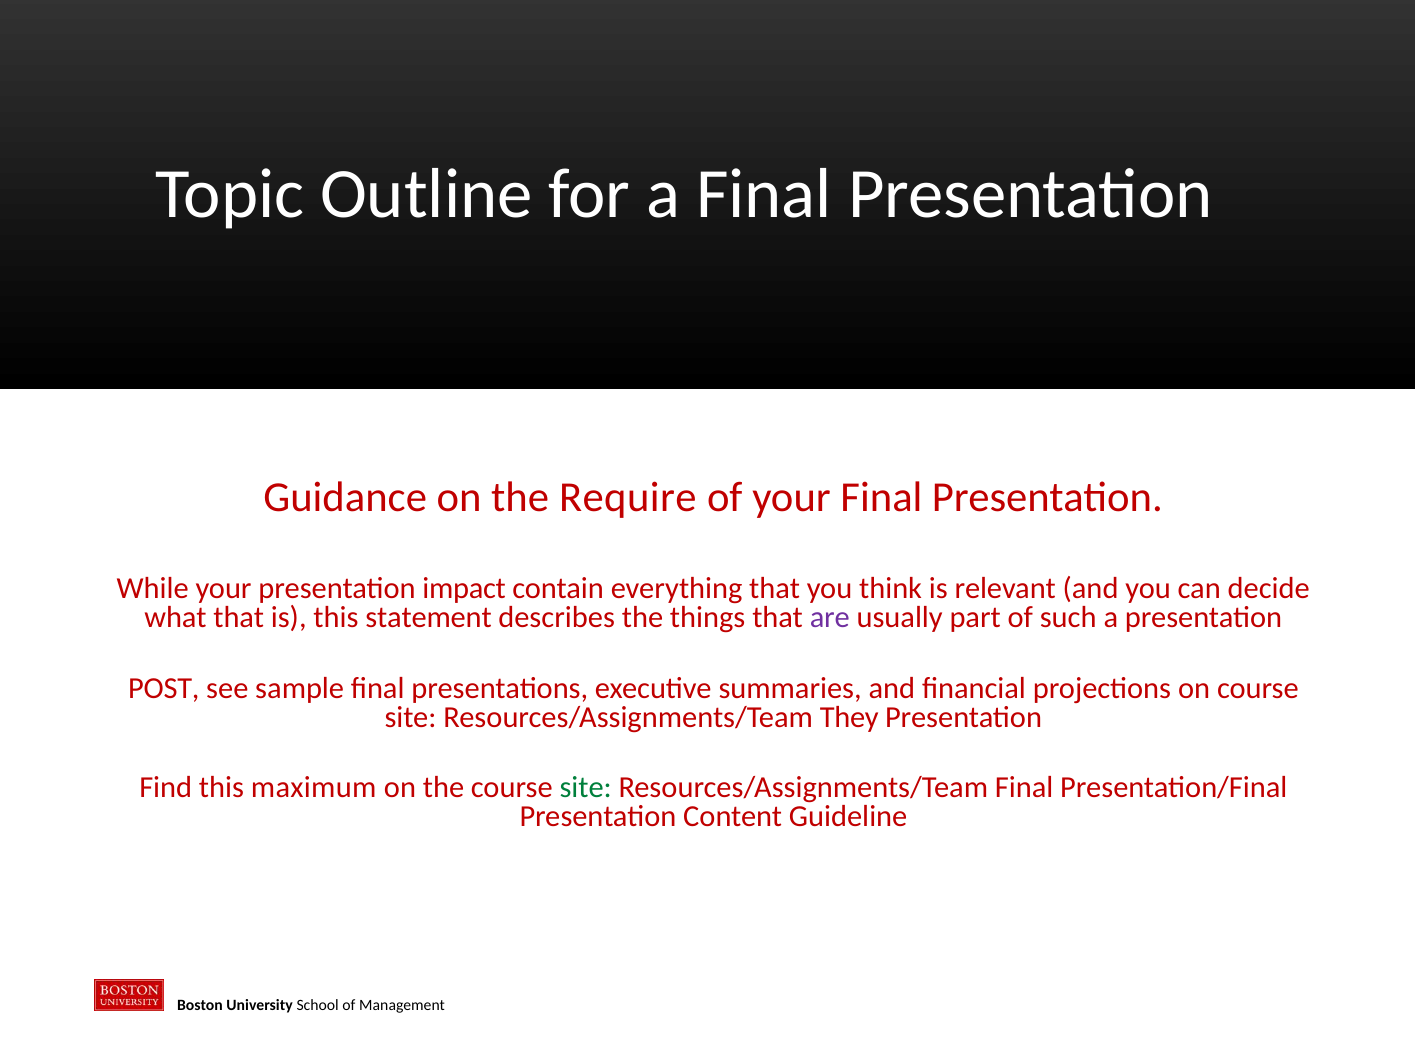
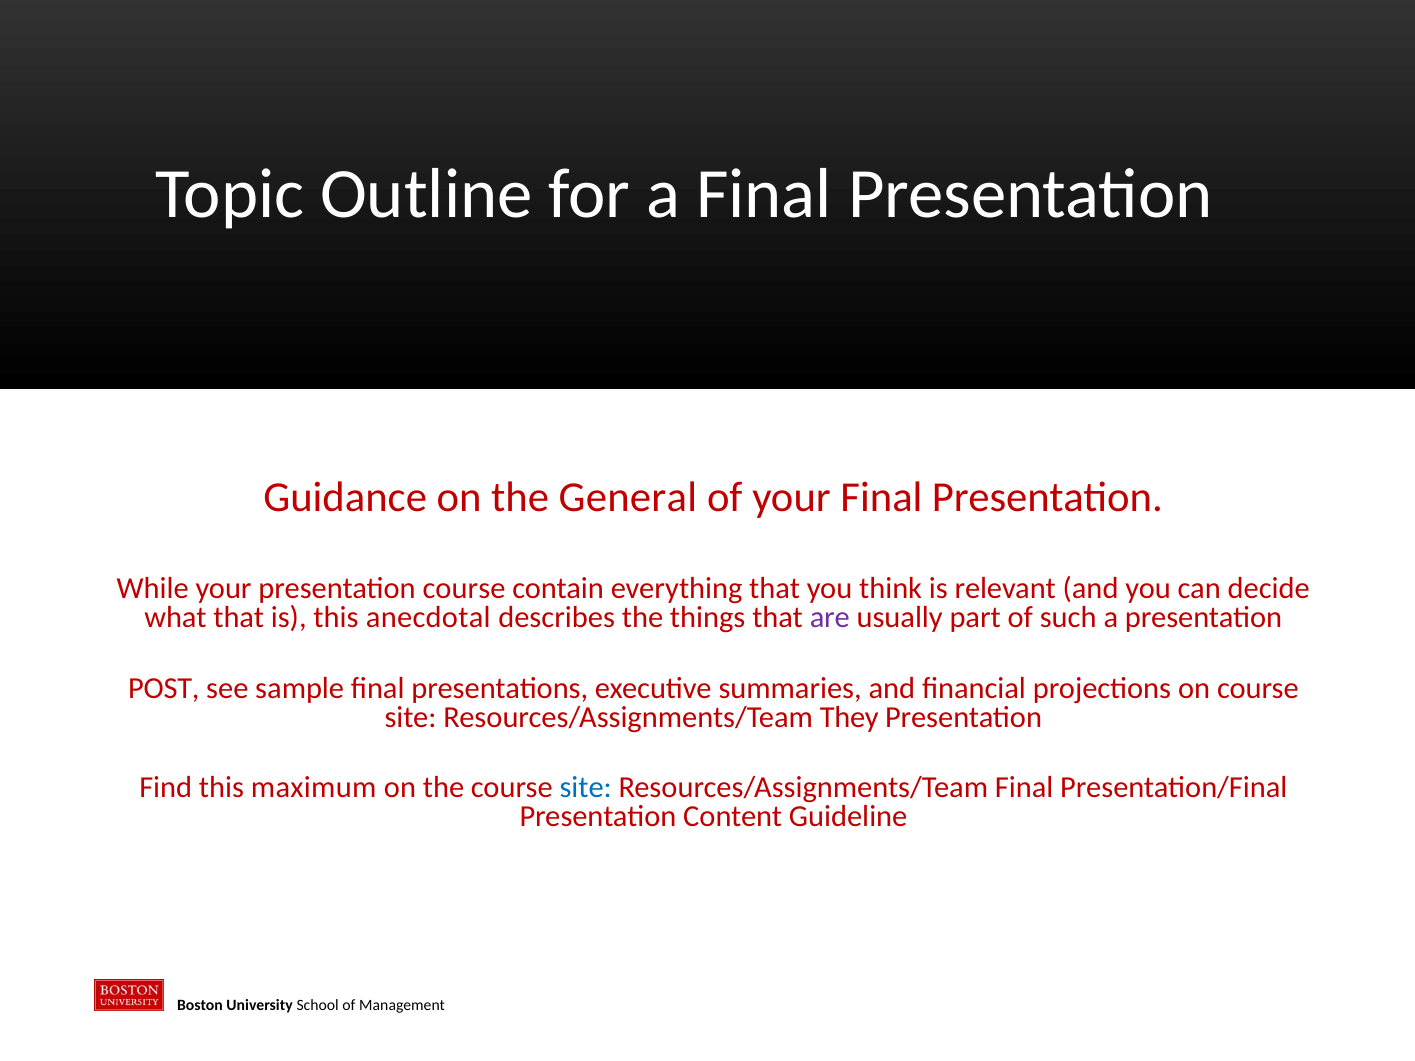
Require: Require -> General
presentation impact: impact -> course
statement: statement -> anecdotal
site at (586, 788) colour: green -> blue
